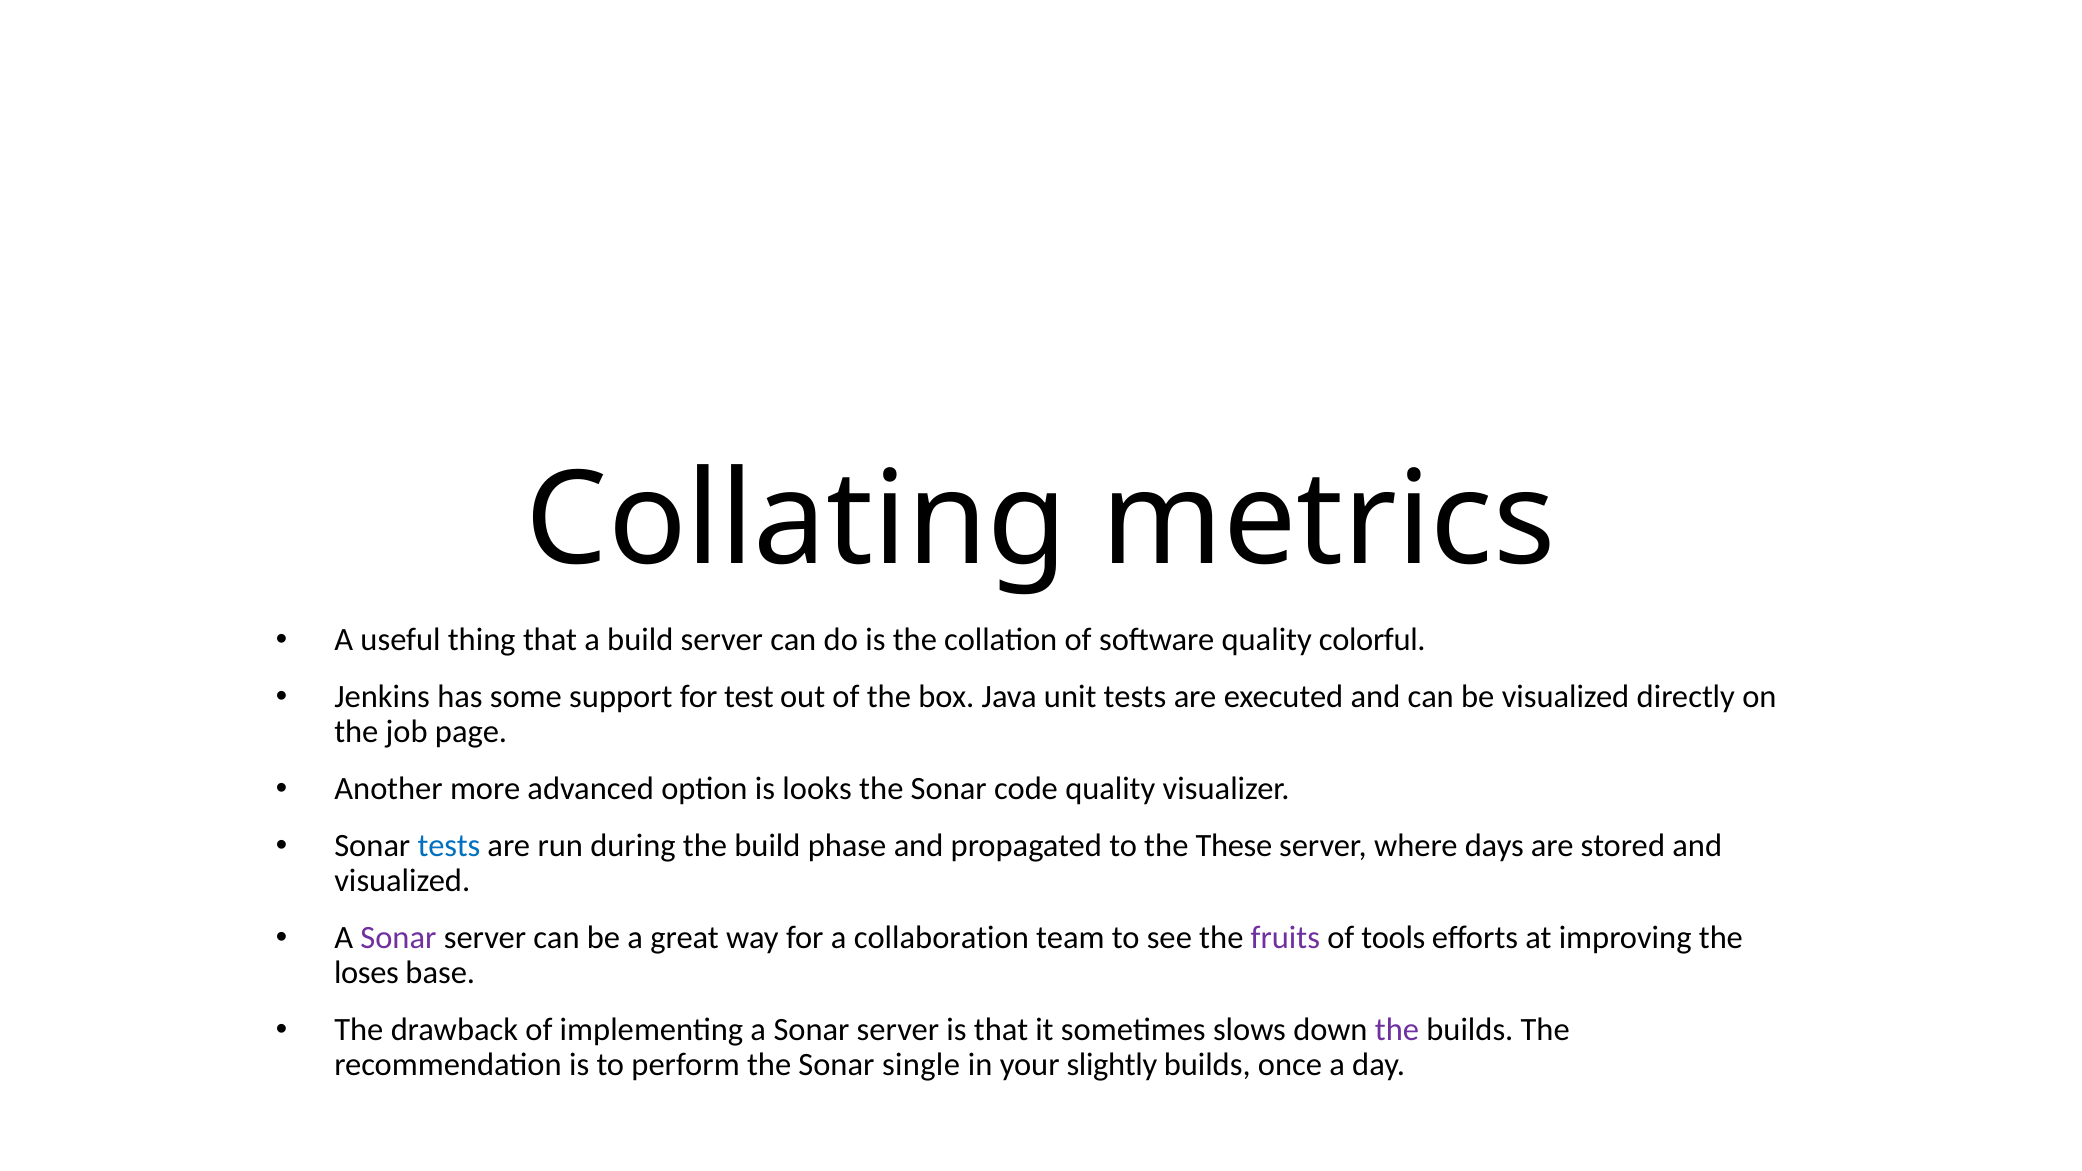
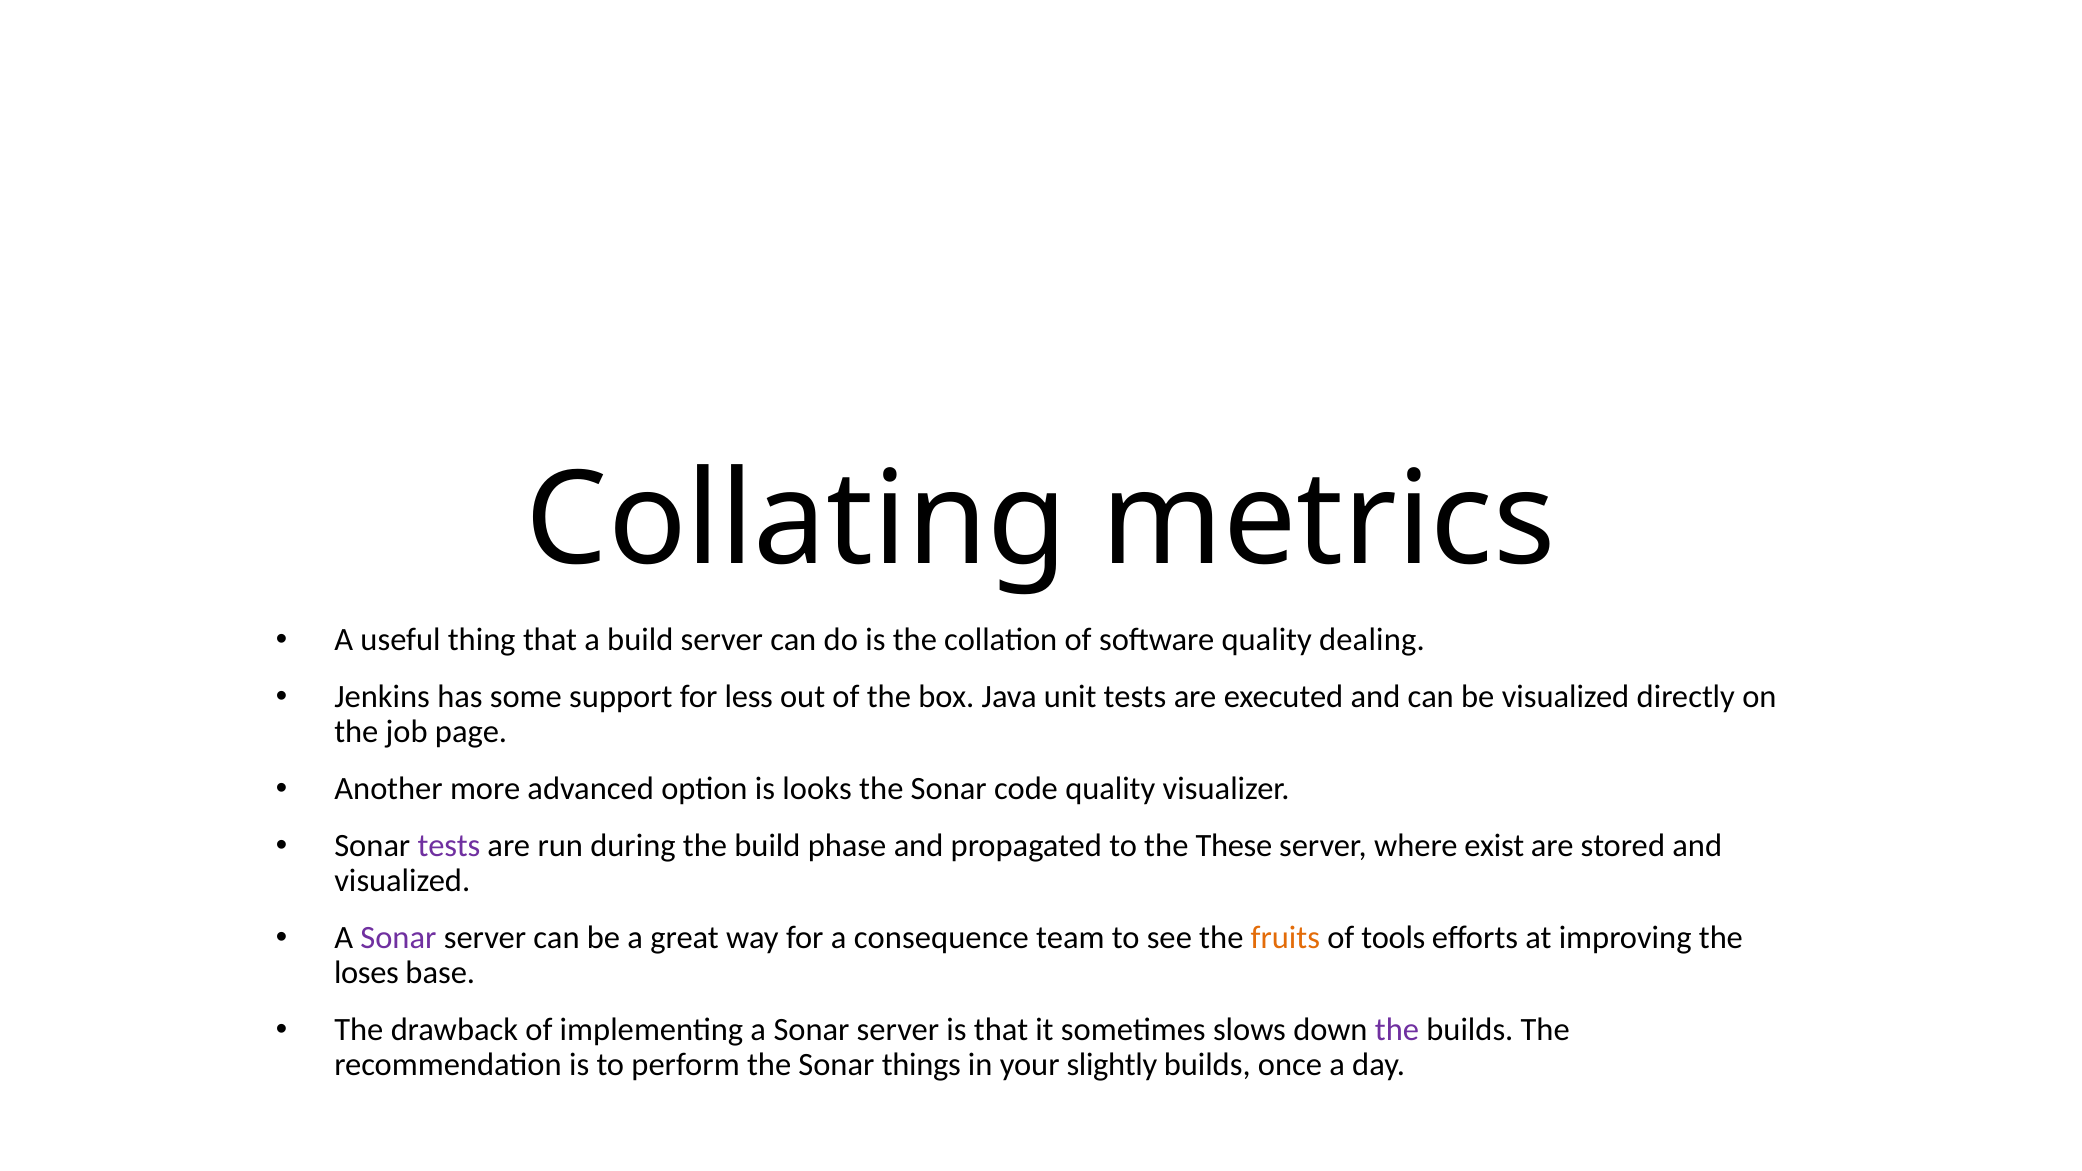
colorful: colorful -> dealing
test: test -> less
tests at (449, 846) colour: blue -> purple
days: days -> exist
collaboration: collaboration -> consequence
fruits colour: purple -> orange
single: single -> things
